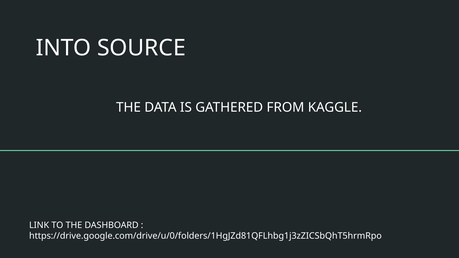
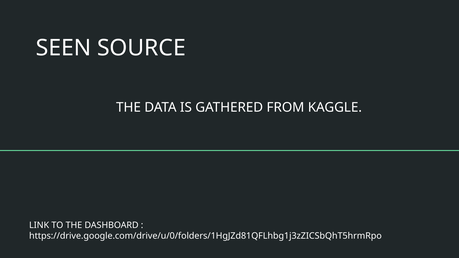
INTO: INTO -> SEEN
